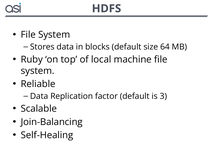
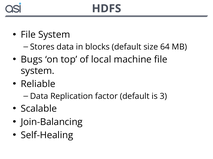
Ruby: Ruby -> Bugs
